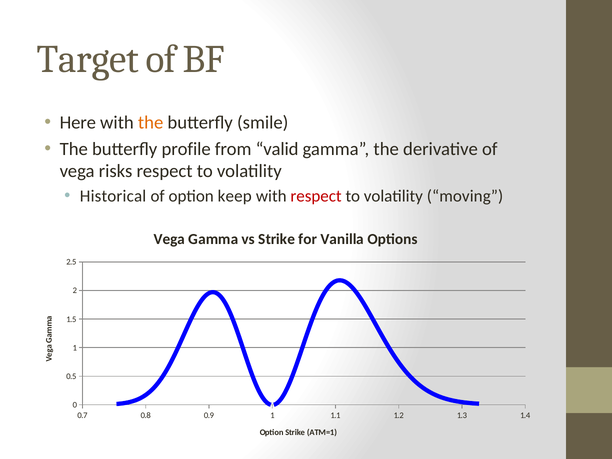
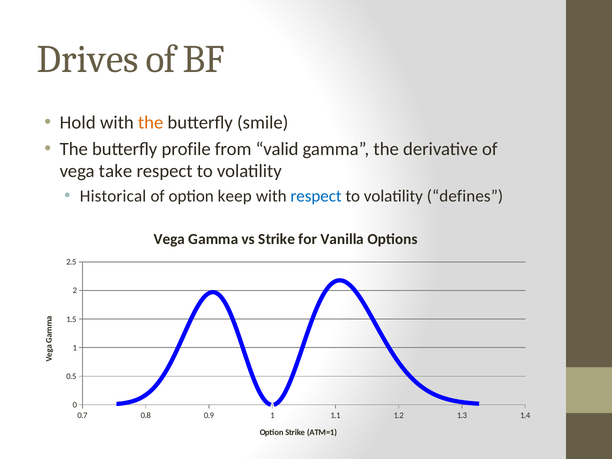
Target: Target -> Drives
Here: Here -> Hold
risks: risks -> take
respect at (316, 196) colour: red -> blue
moving: moving -> defines
